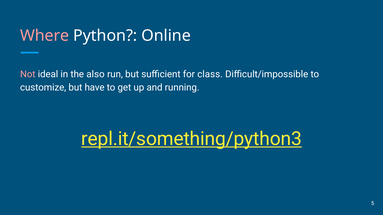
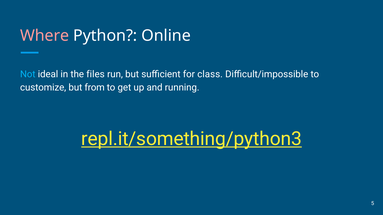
Not colour: pink -> light blue
also: also -> files
have: have -> from
